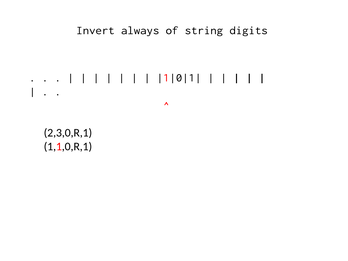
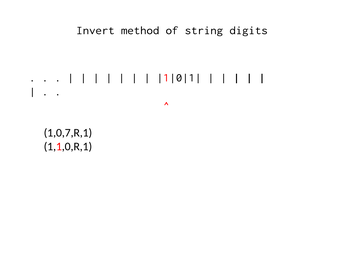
always: always -> method
2,3,0,R,1: 2,3,0,R,1 -> 1,0,7,R,1
